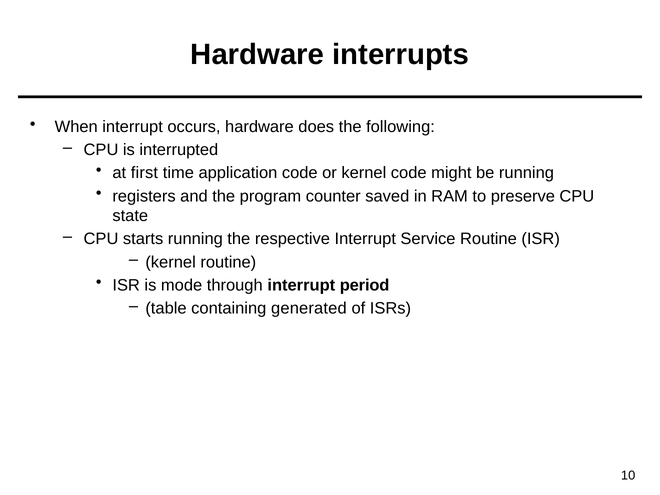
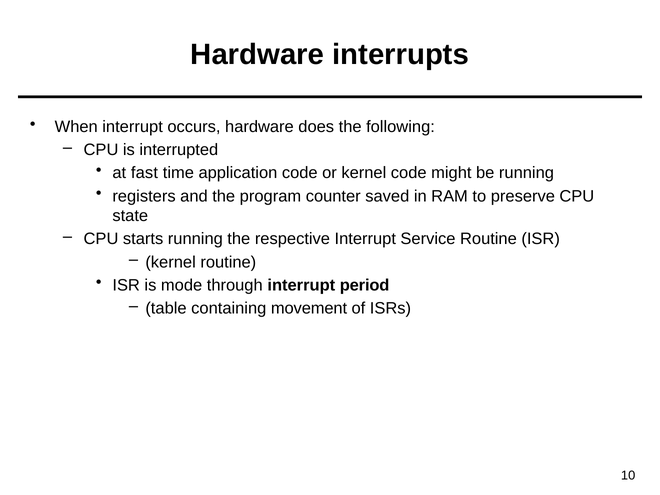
first: first -> fast
generated: generated -> movement
